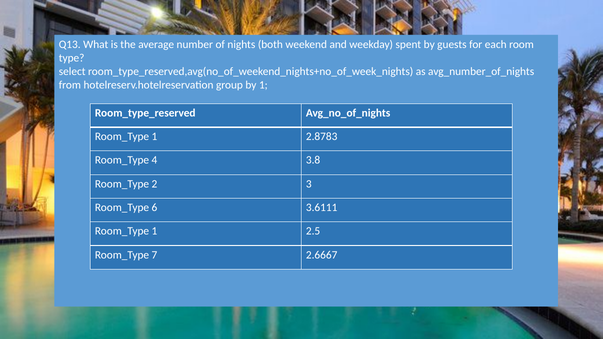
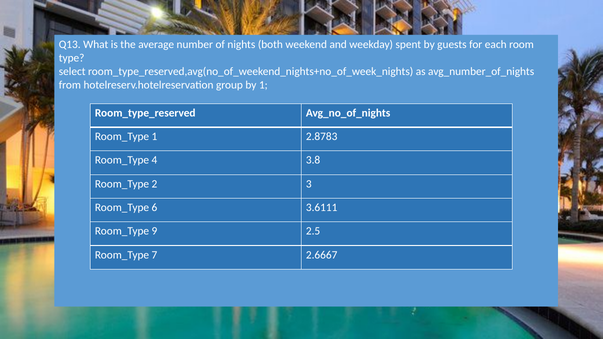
1 at (154, 231): 1 -> 9
